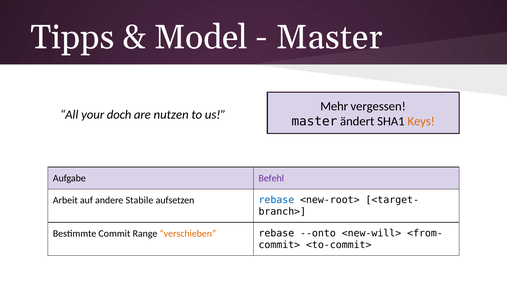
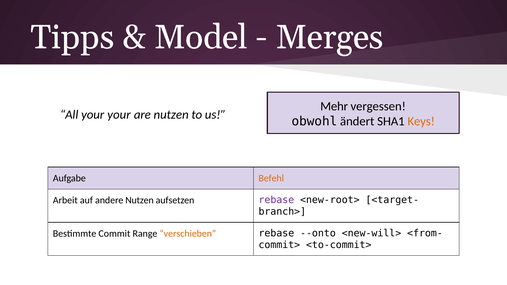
Master at (329, 38): Master -> Merges
your doch: doch -> your
master at (314, 122): master -> obwohl
Befehl colour: purple -> orange
andere Stabile: Stabile -> Nutzen
rebase at (276, 200) colour: blue -> purple
